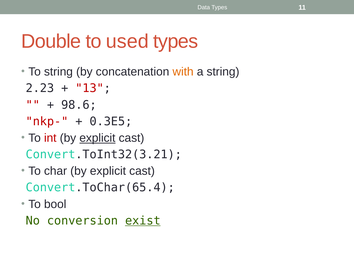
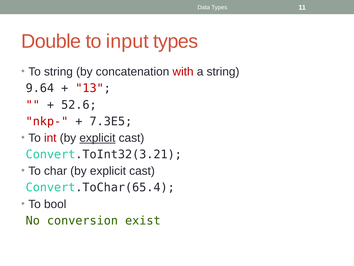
used: used -> input
with colour: orange -> red
2.23: 2.23 -> 9.64
98.6: 98.6 -> 52.6
0.3E5: 0.3E5 -> 7.3E5
exist underline: present -> none
